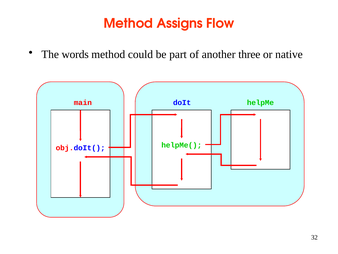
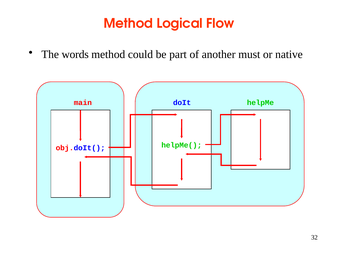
Assigns: Assigns -> Logical
three: three -> must
